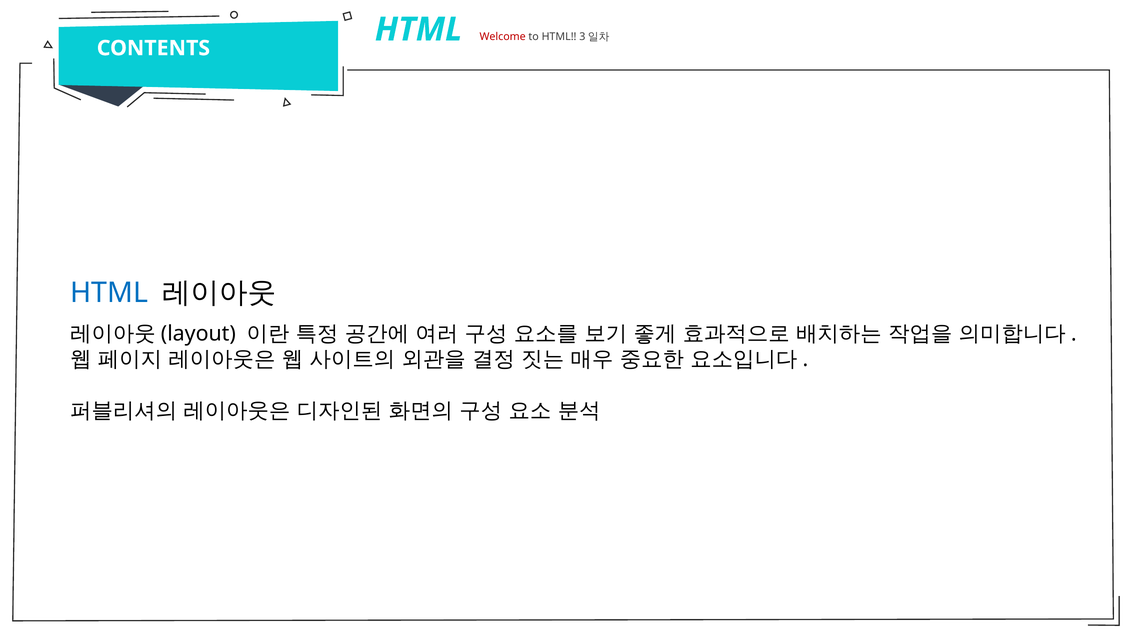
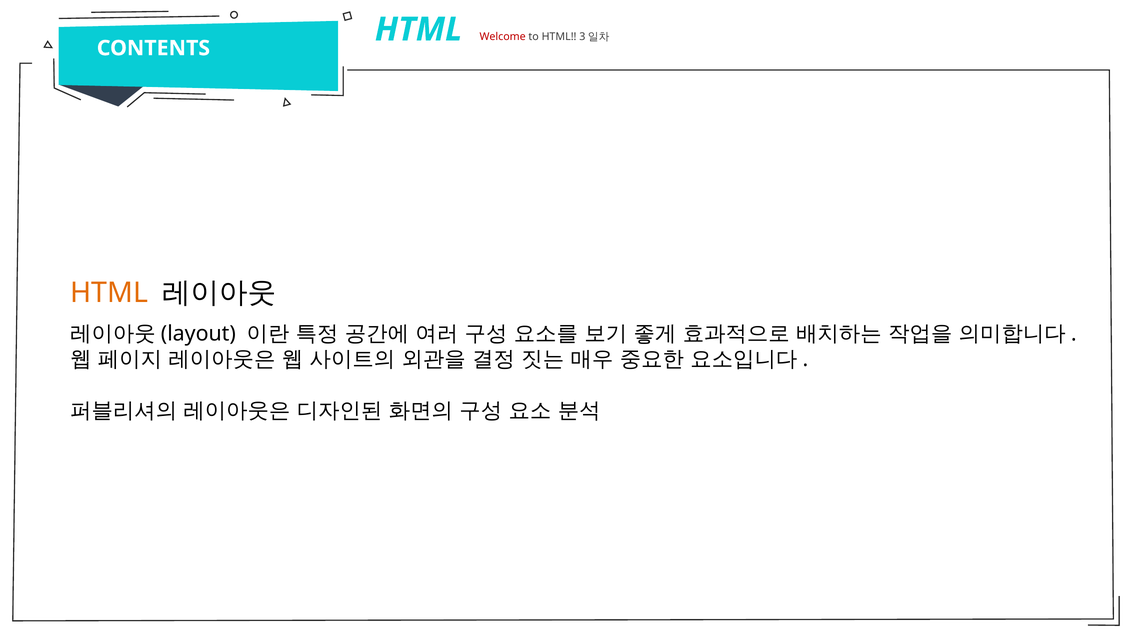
HTML at (109, 293) colour: blue -> orange
